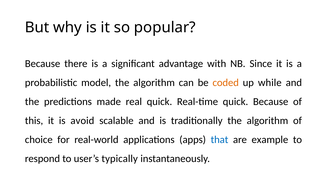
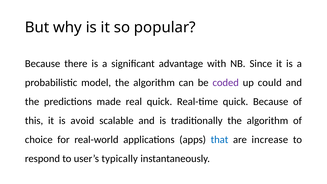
coded colour: orange -> purple
while: while -> could
example: example -> increase
